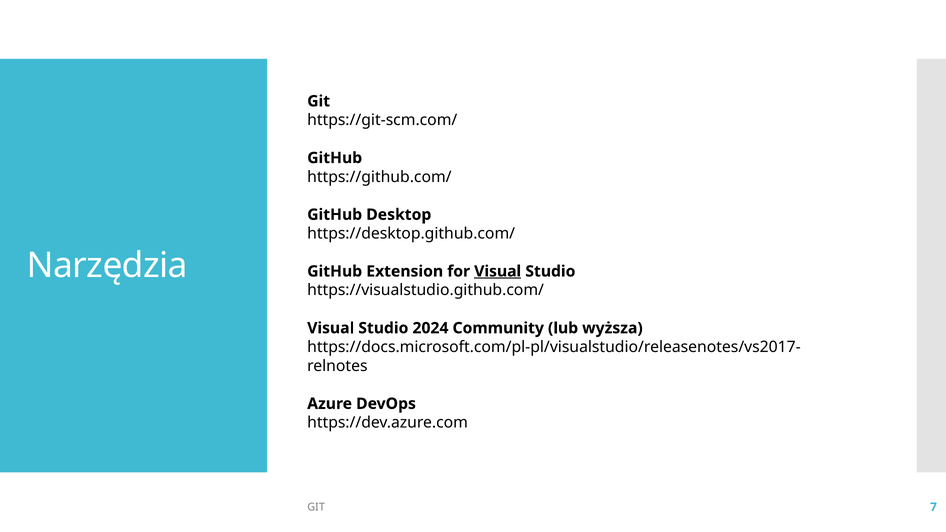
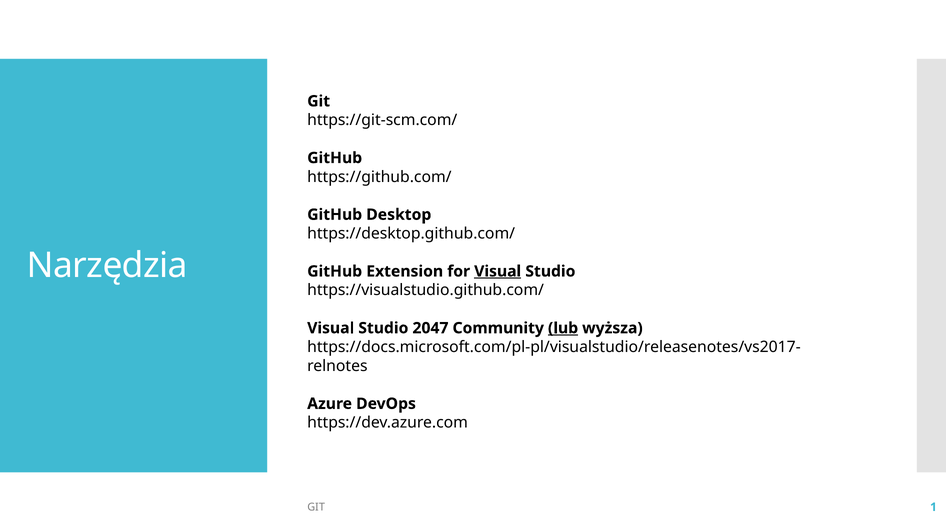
2024: 2024 -> 2047
lub underline: none -> present
7: 7 -> 1
